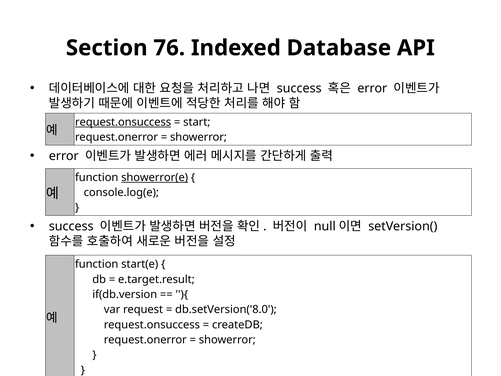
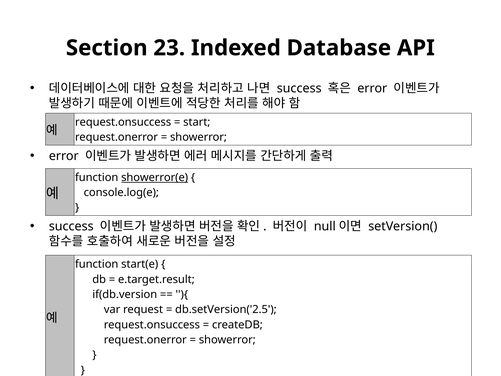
76: 76 -> 23
request.onsuccess at (123, 122) underline: present -> none
db.setVersion('8.0: db.setVersion('8.0 -> db.setVersion('2.5
